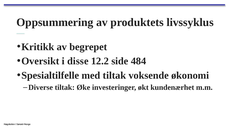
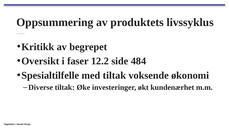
disse: disse -> faser
